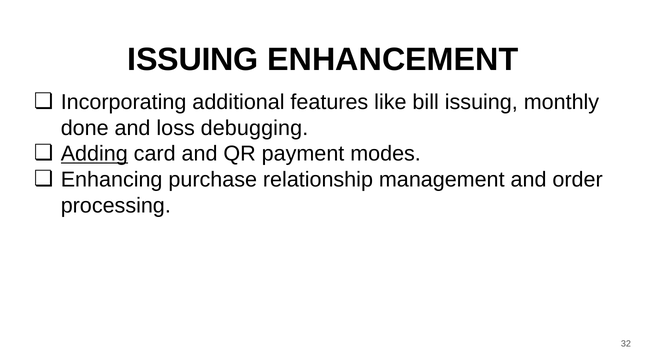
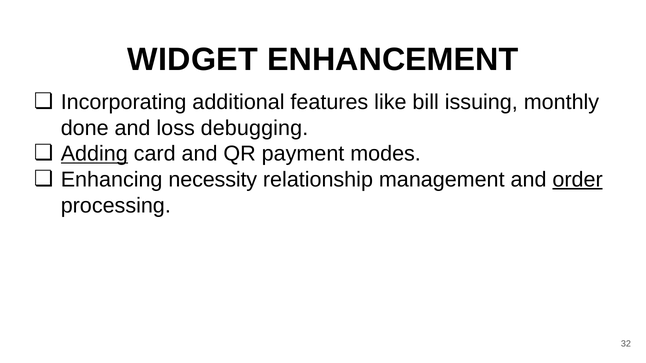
ISSUING at (193, 60): ISSUING -> WIDGET
purchase: purchase -> necessity
order underline: none -> present
